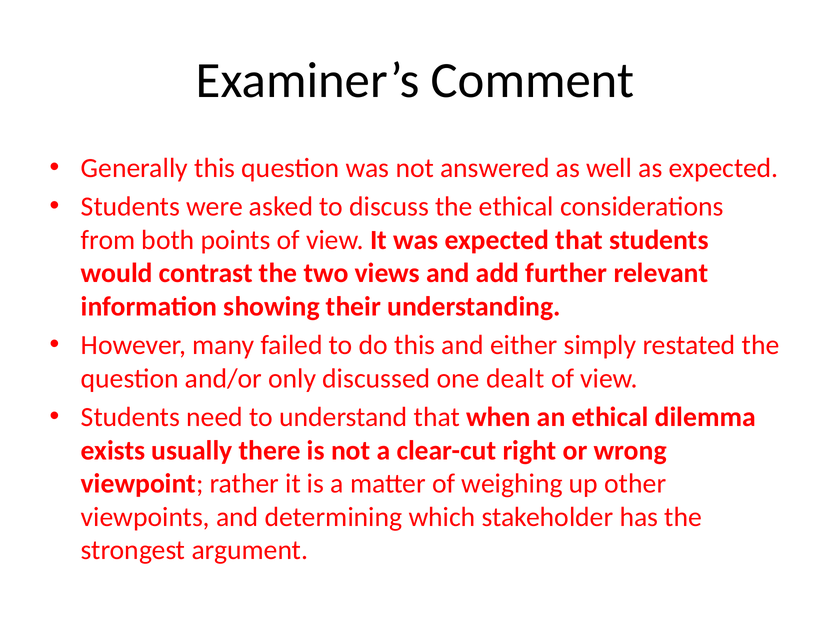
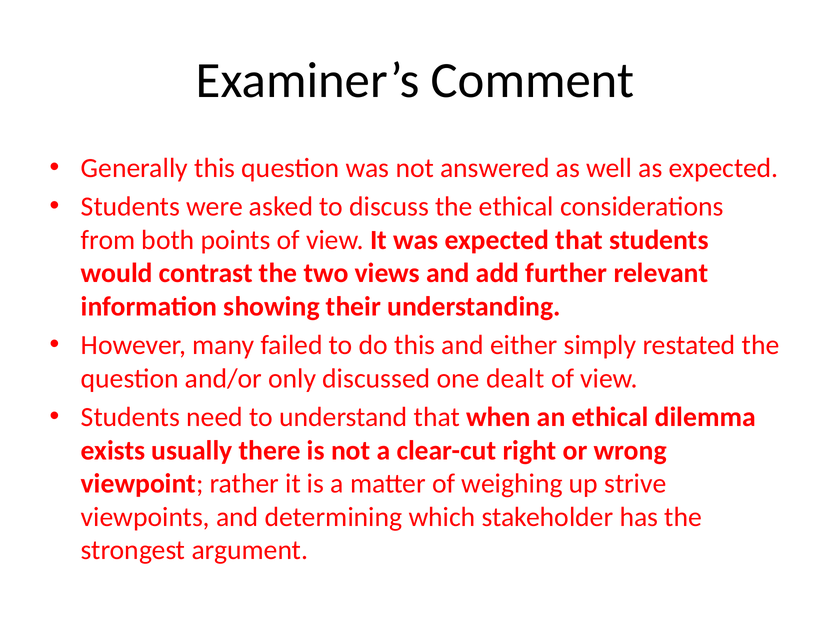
other: other -> strive
